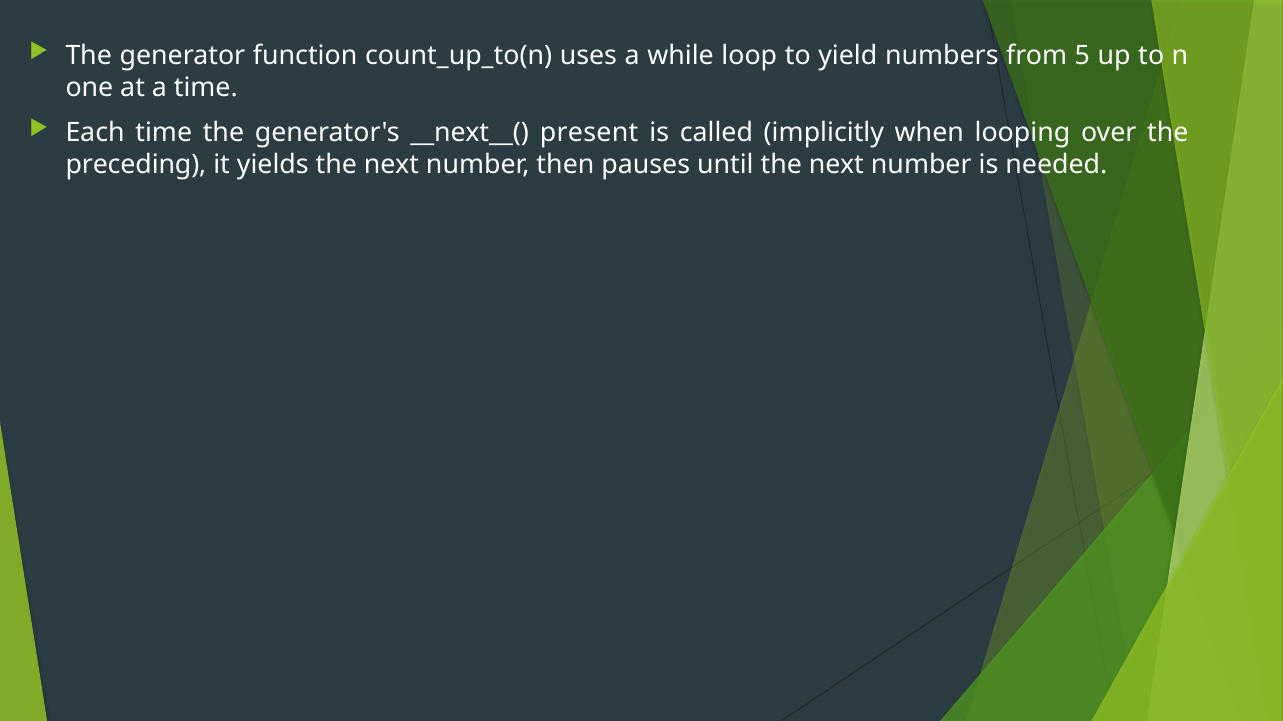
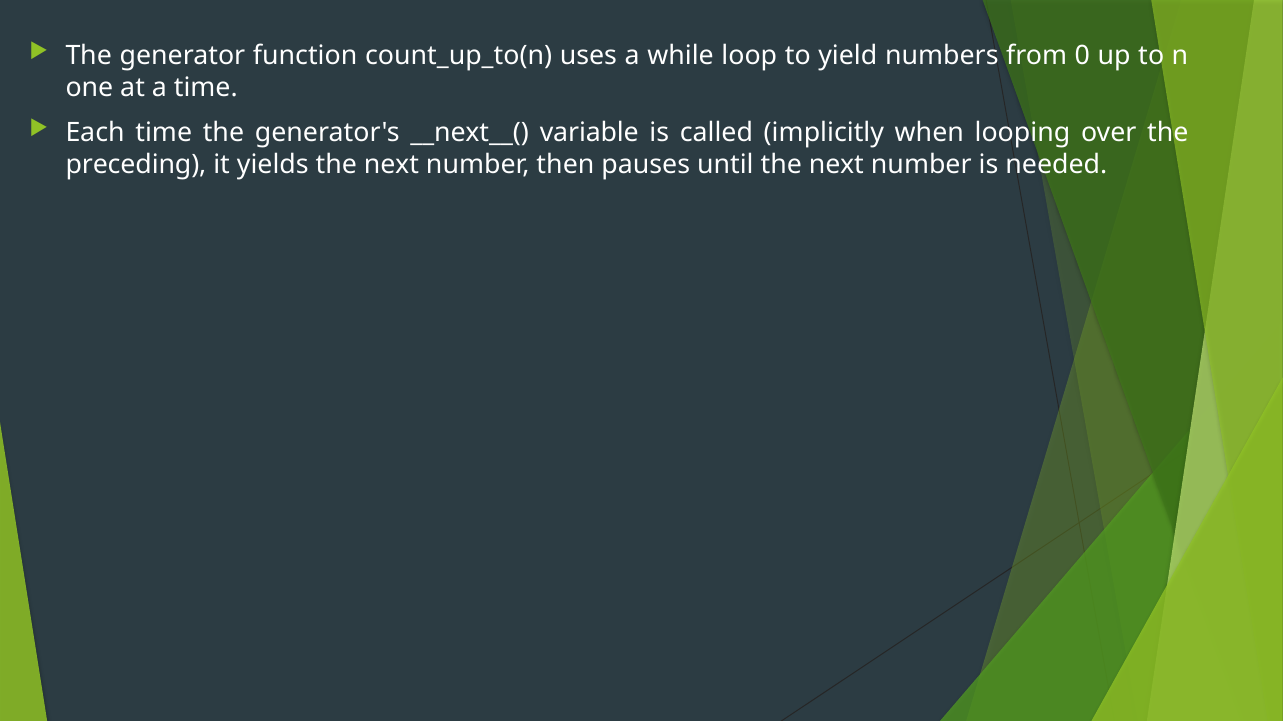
5: 5 -> 0
present: present -> variable
